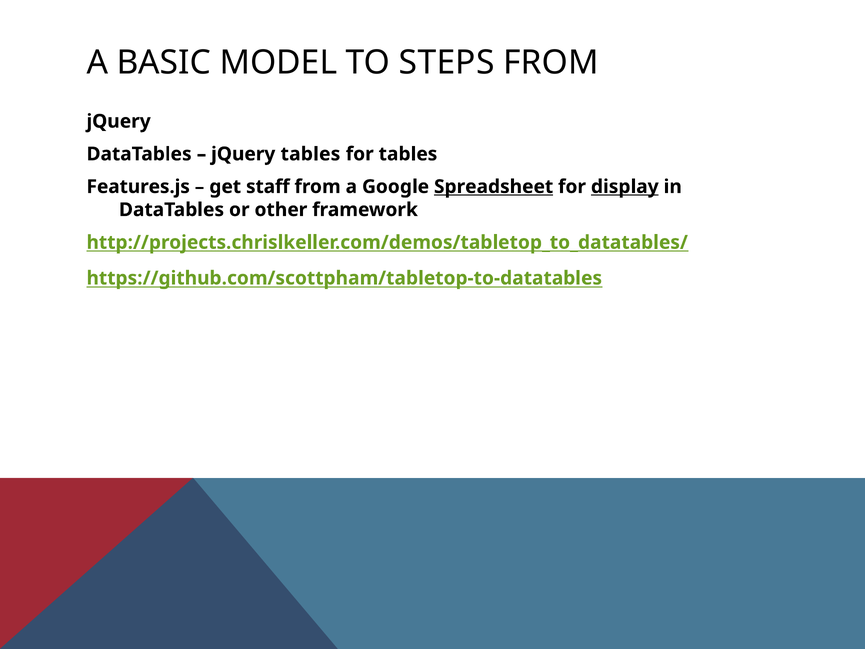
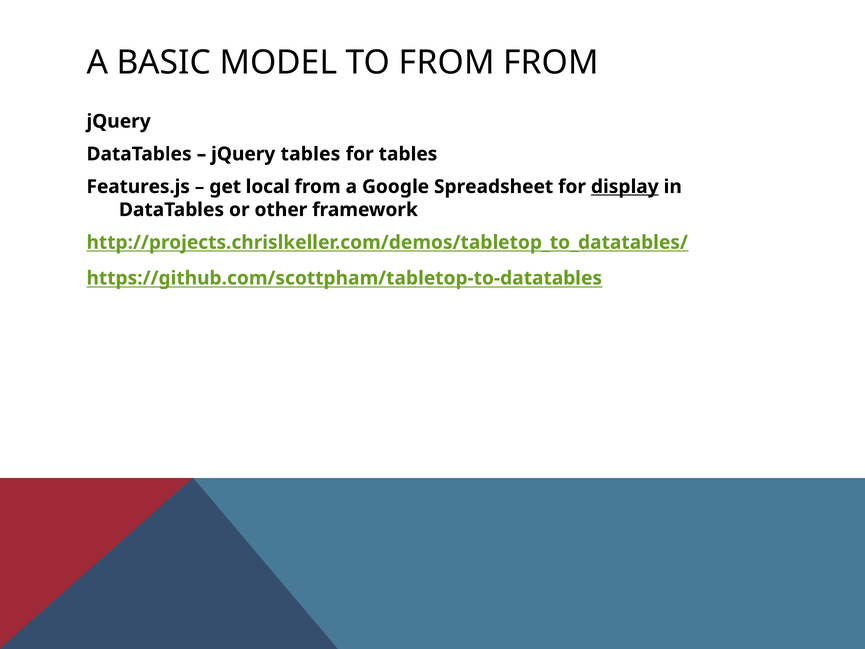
TO STEPS: STEPS -> FROM
staff: staff -> local
Spreadsheet underline: present -> none
